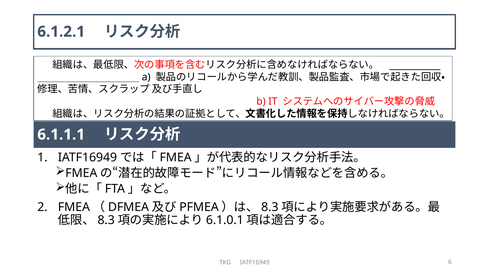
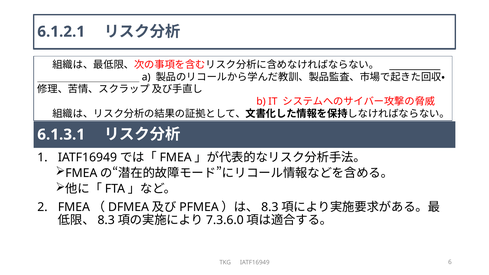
6.1.1.1: 6.1.1.1 -> 6.1.3.1
6.1.0.1: 6.1.0.1 -> 7.3.6.0
